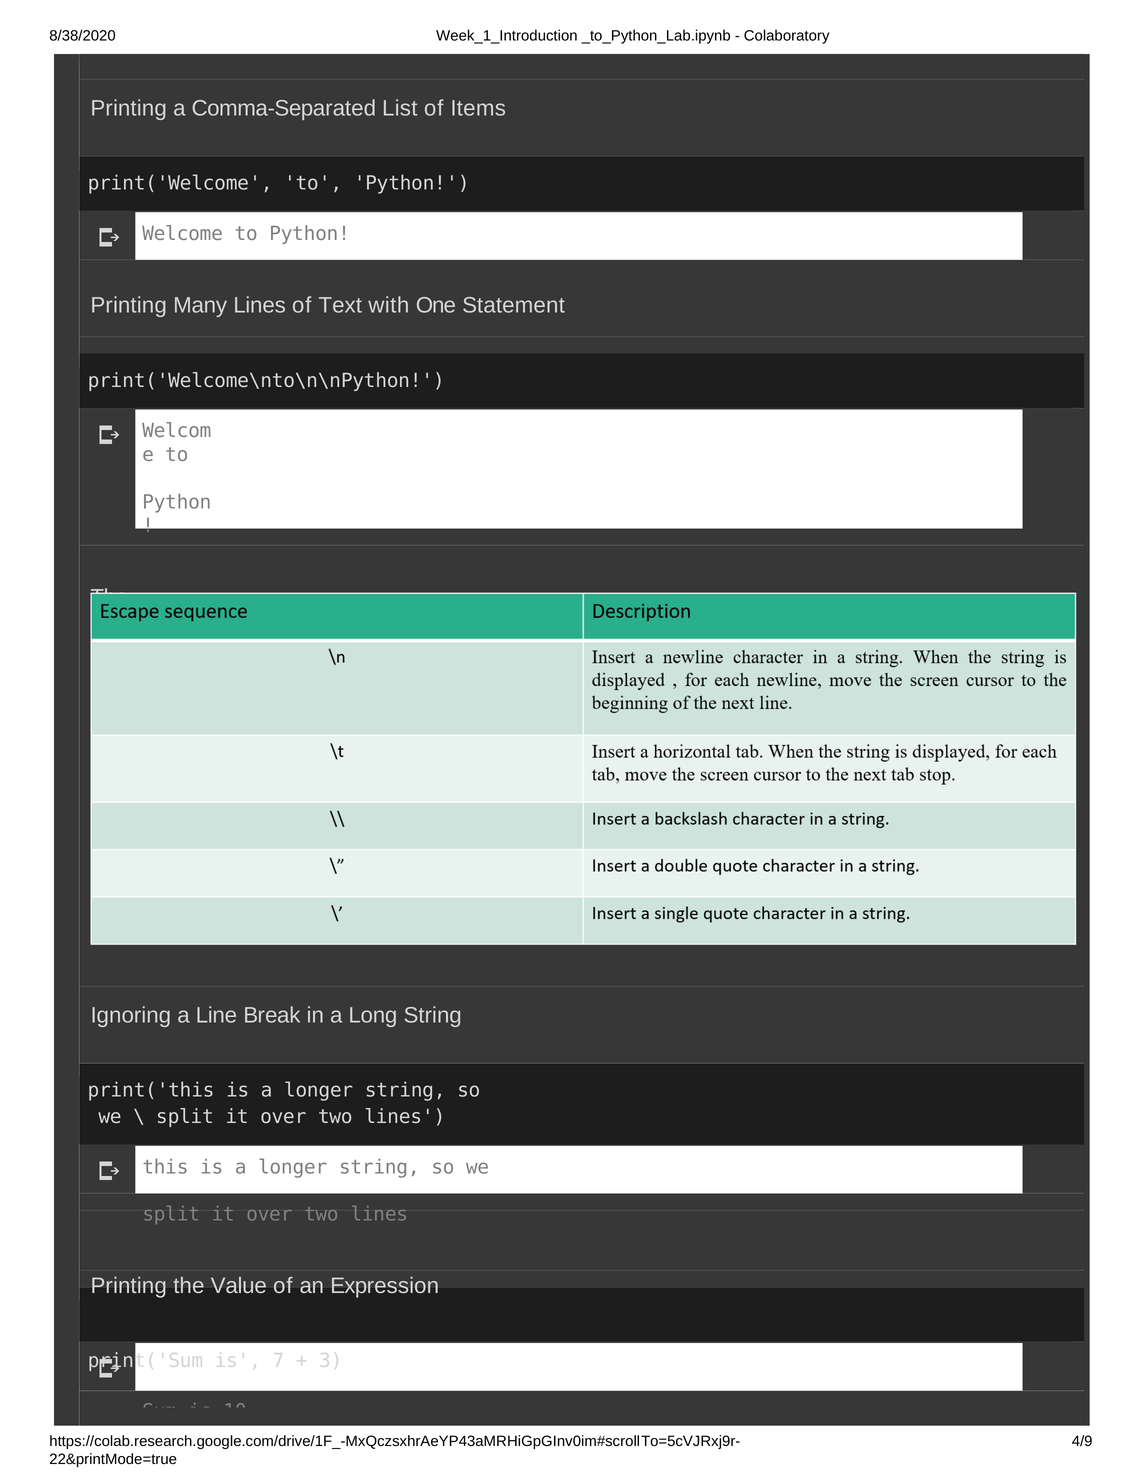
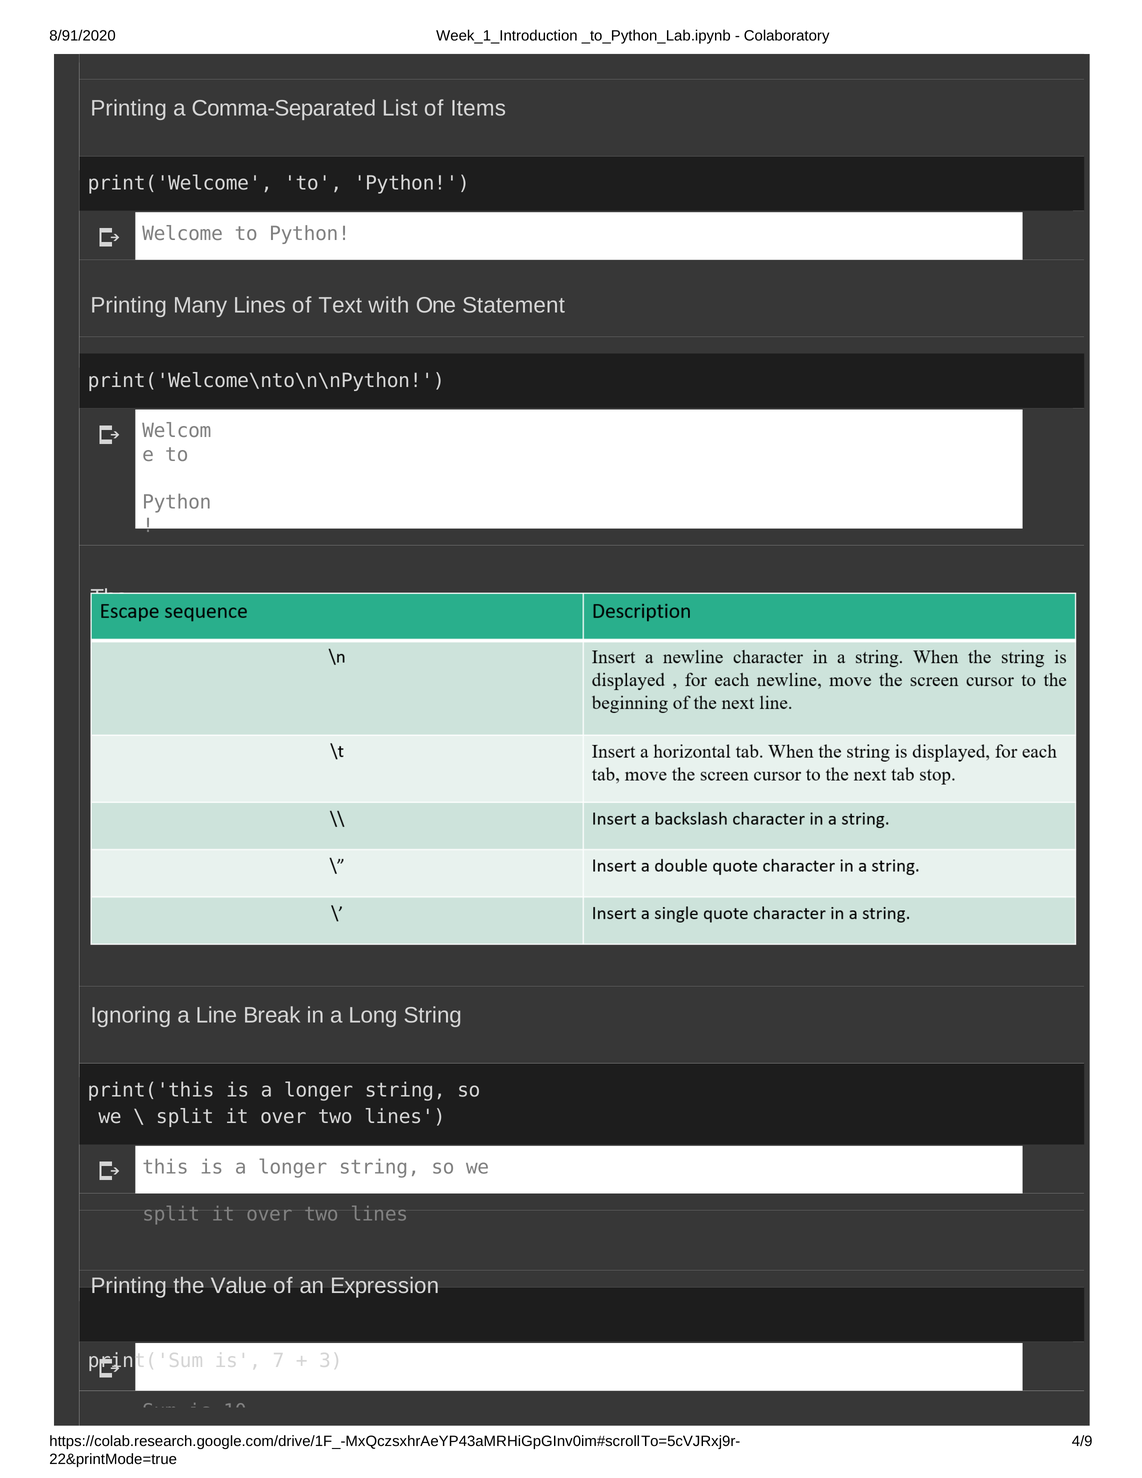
8/38/2020: 8/38/2020 -> 8/91/2020
